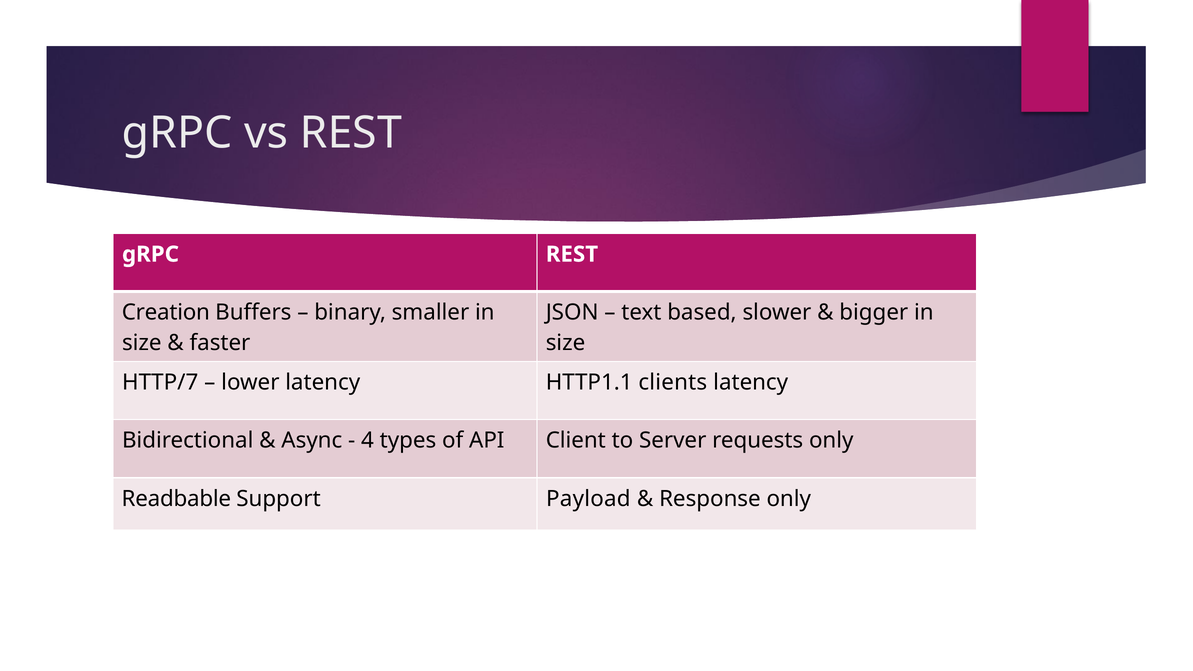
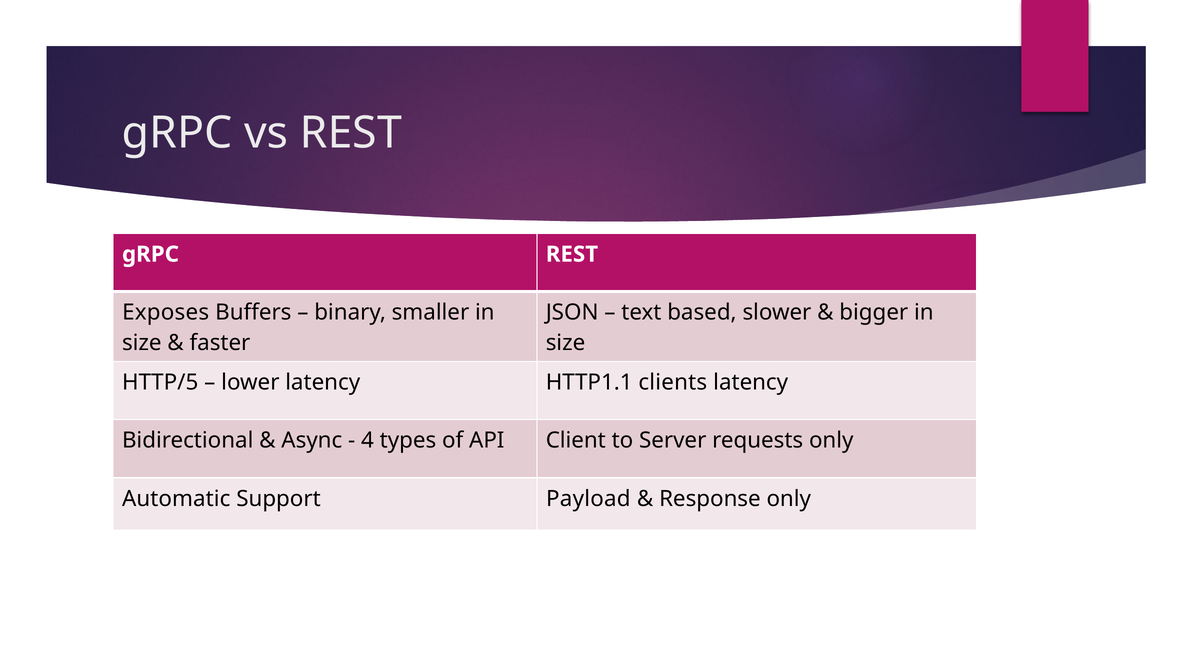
Creation: Creation -> Exposes
HTTP/7: HTTP/7 -> HTTP/5
Readbable: Readbable -> Automatic
